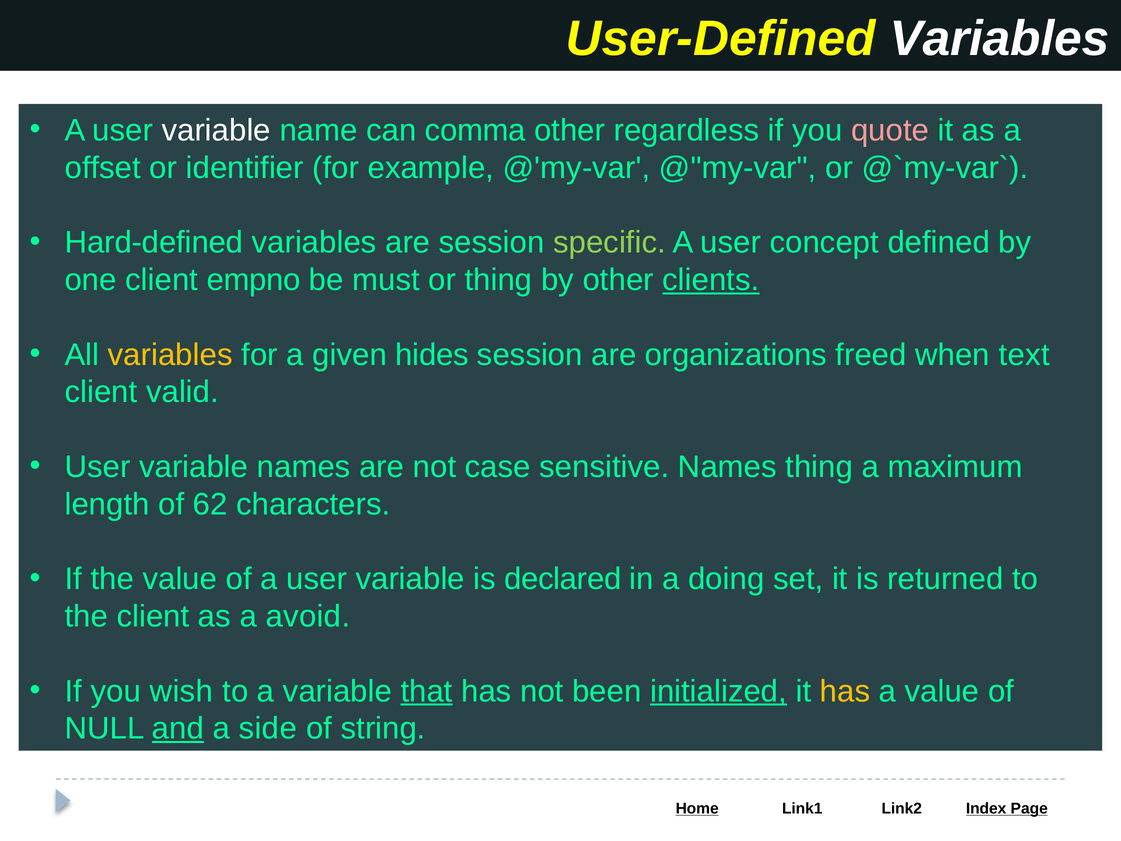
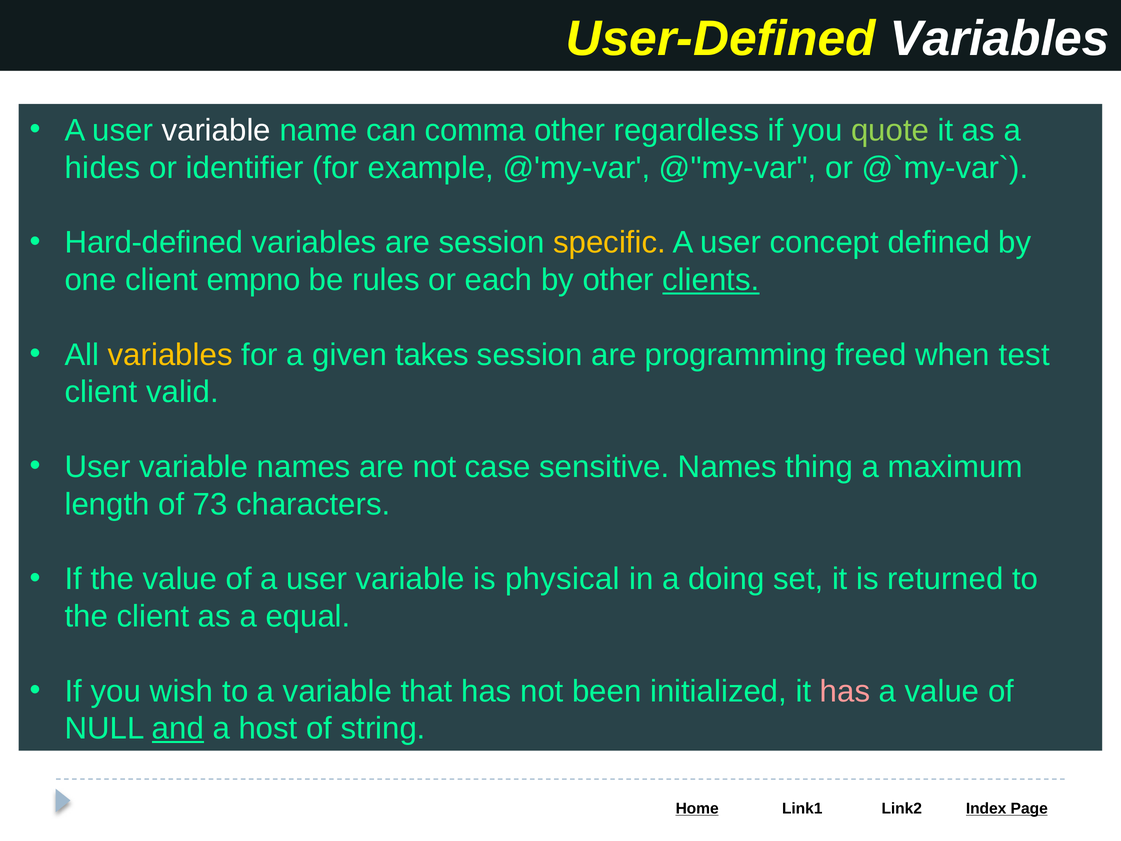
quote colour: pink -> light green
offset: offset -> hides
specific colour: light green -> yellow
must: must -> rules
or thing: thing -> each
hides: hides -> takes
organizations: organizations -> programming
text: text -> test
62: 62 -> 73
declared: declared -> physical
avoid: avoid -> equal
that underline: present -> none
initialized underline: present -> none
has at (845, 691) colour: yellow -> pink
side: side -> host
